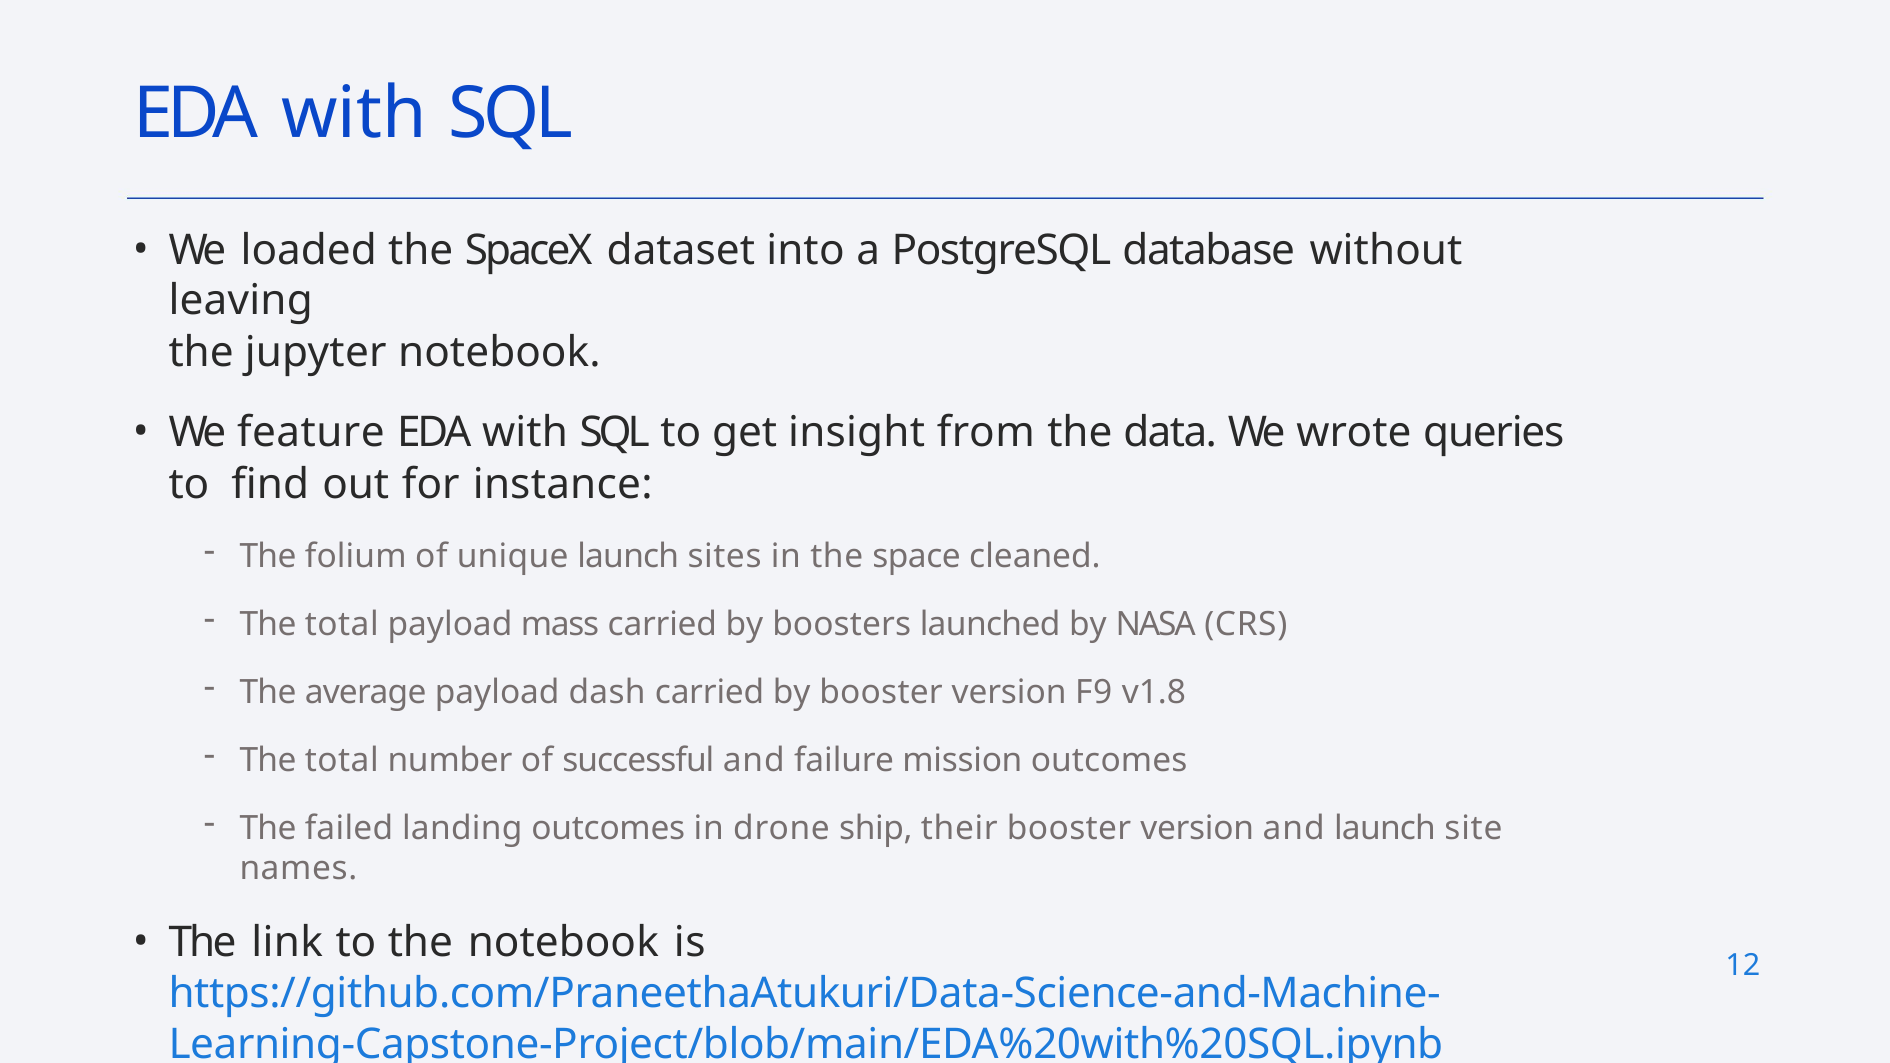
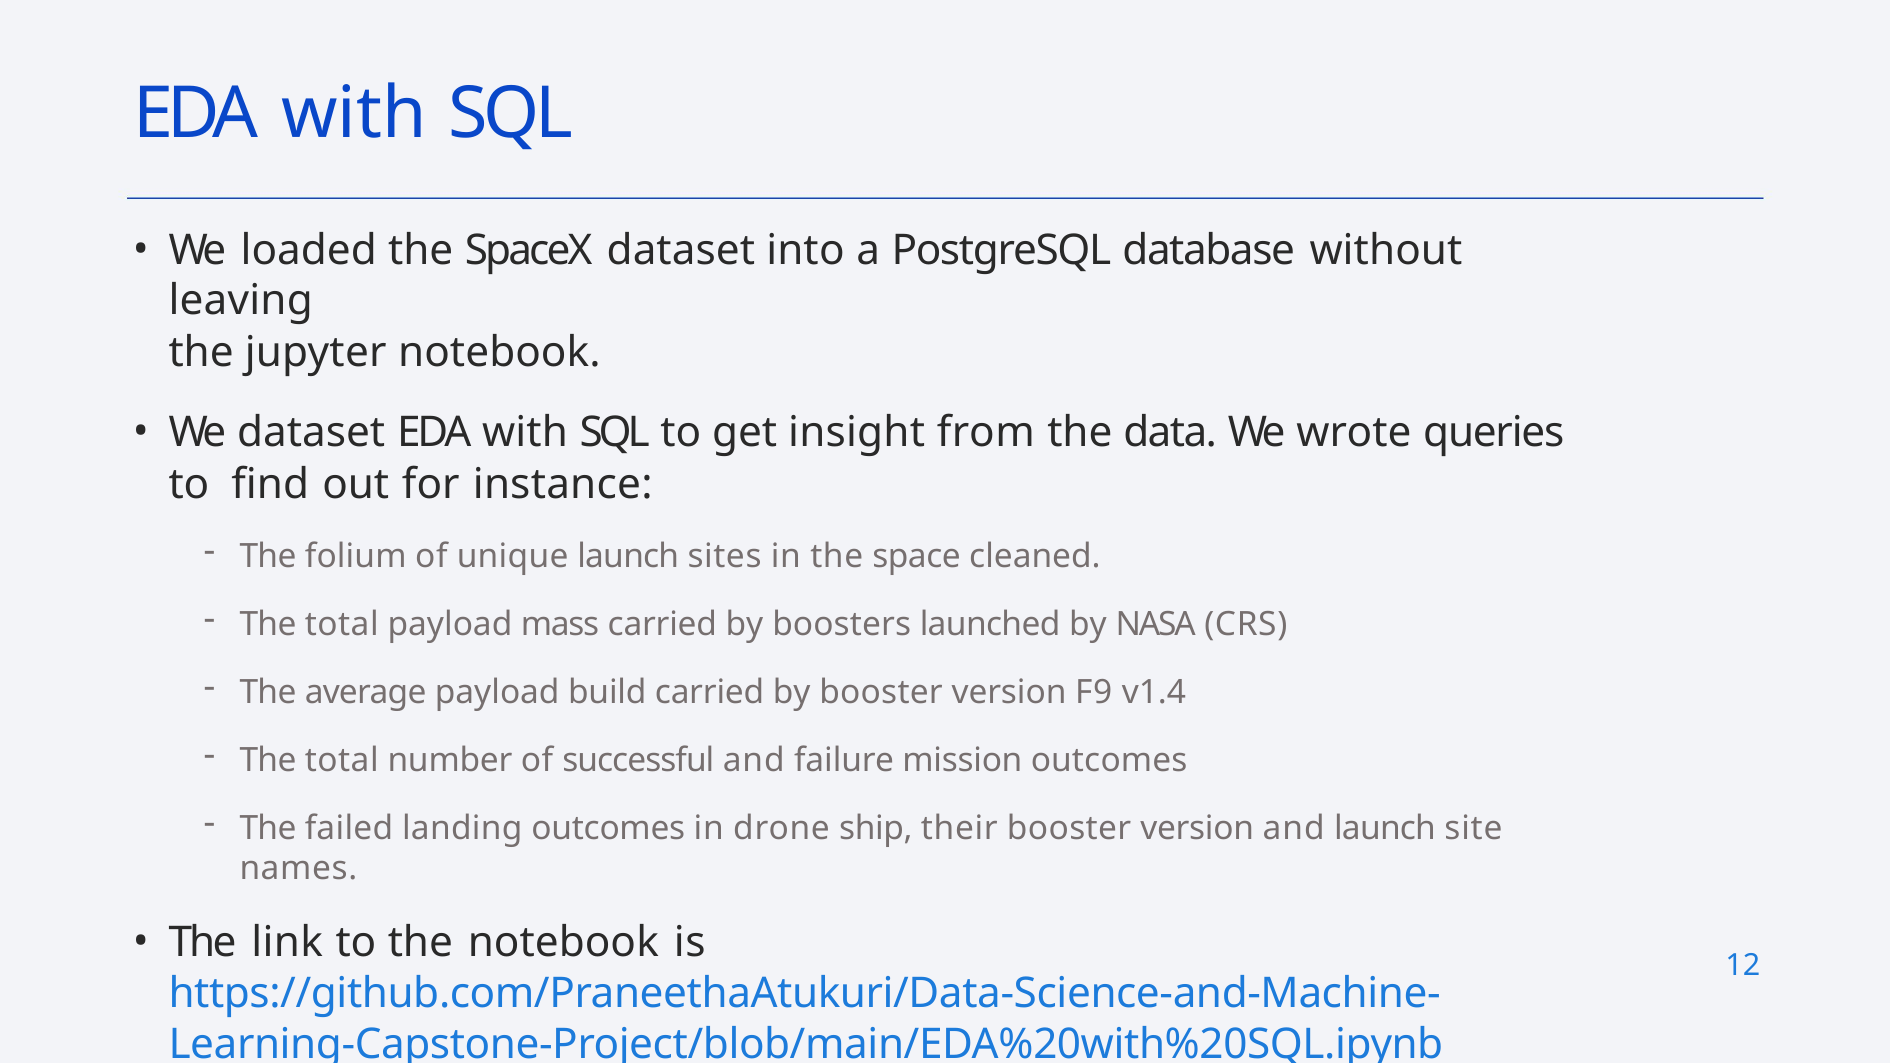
We feature: feature -> dataset
dash: dash -> build
v1.8: v1.8 -> v1.4
